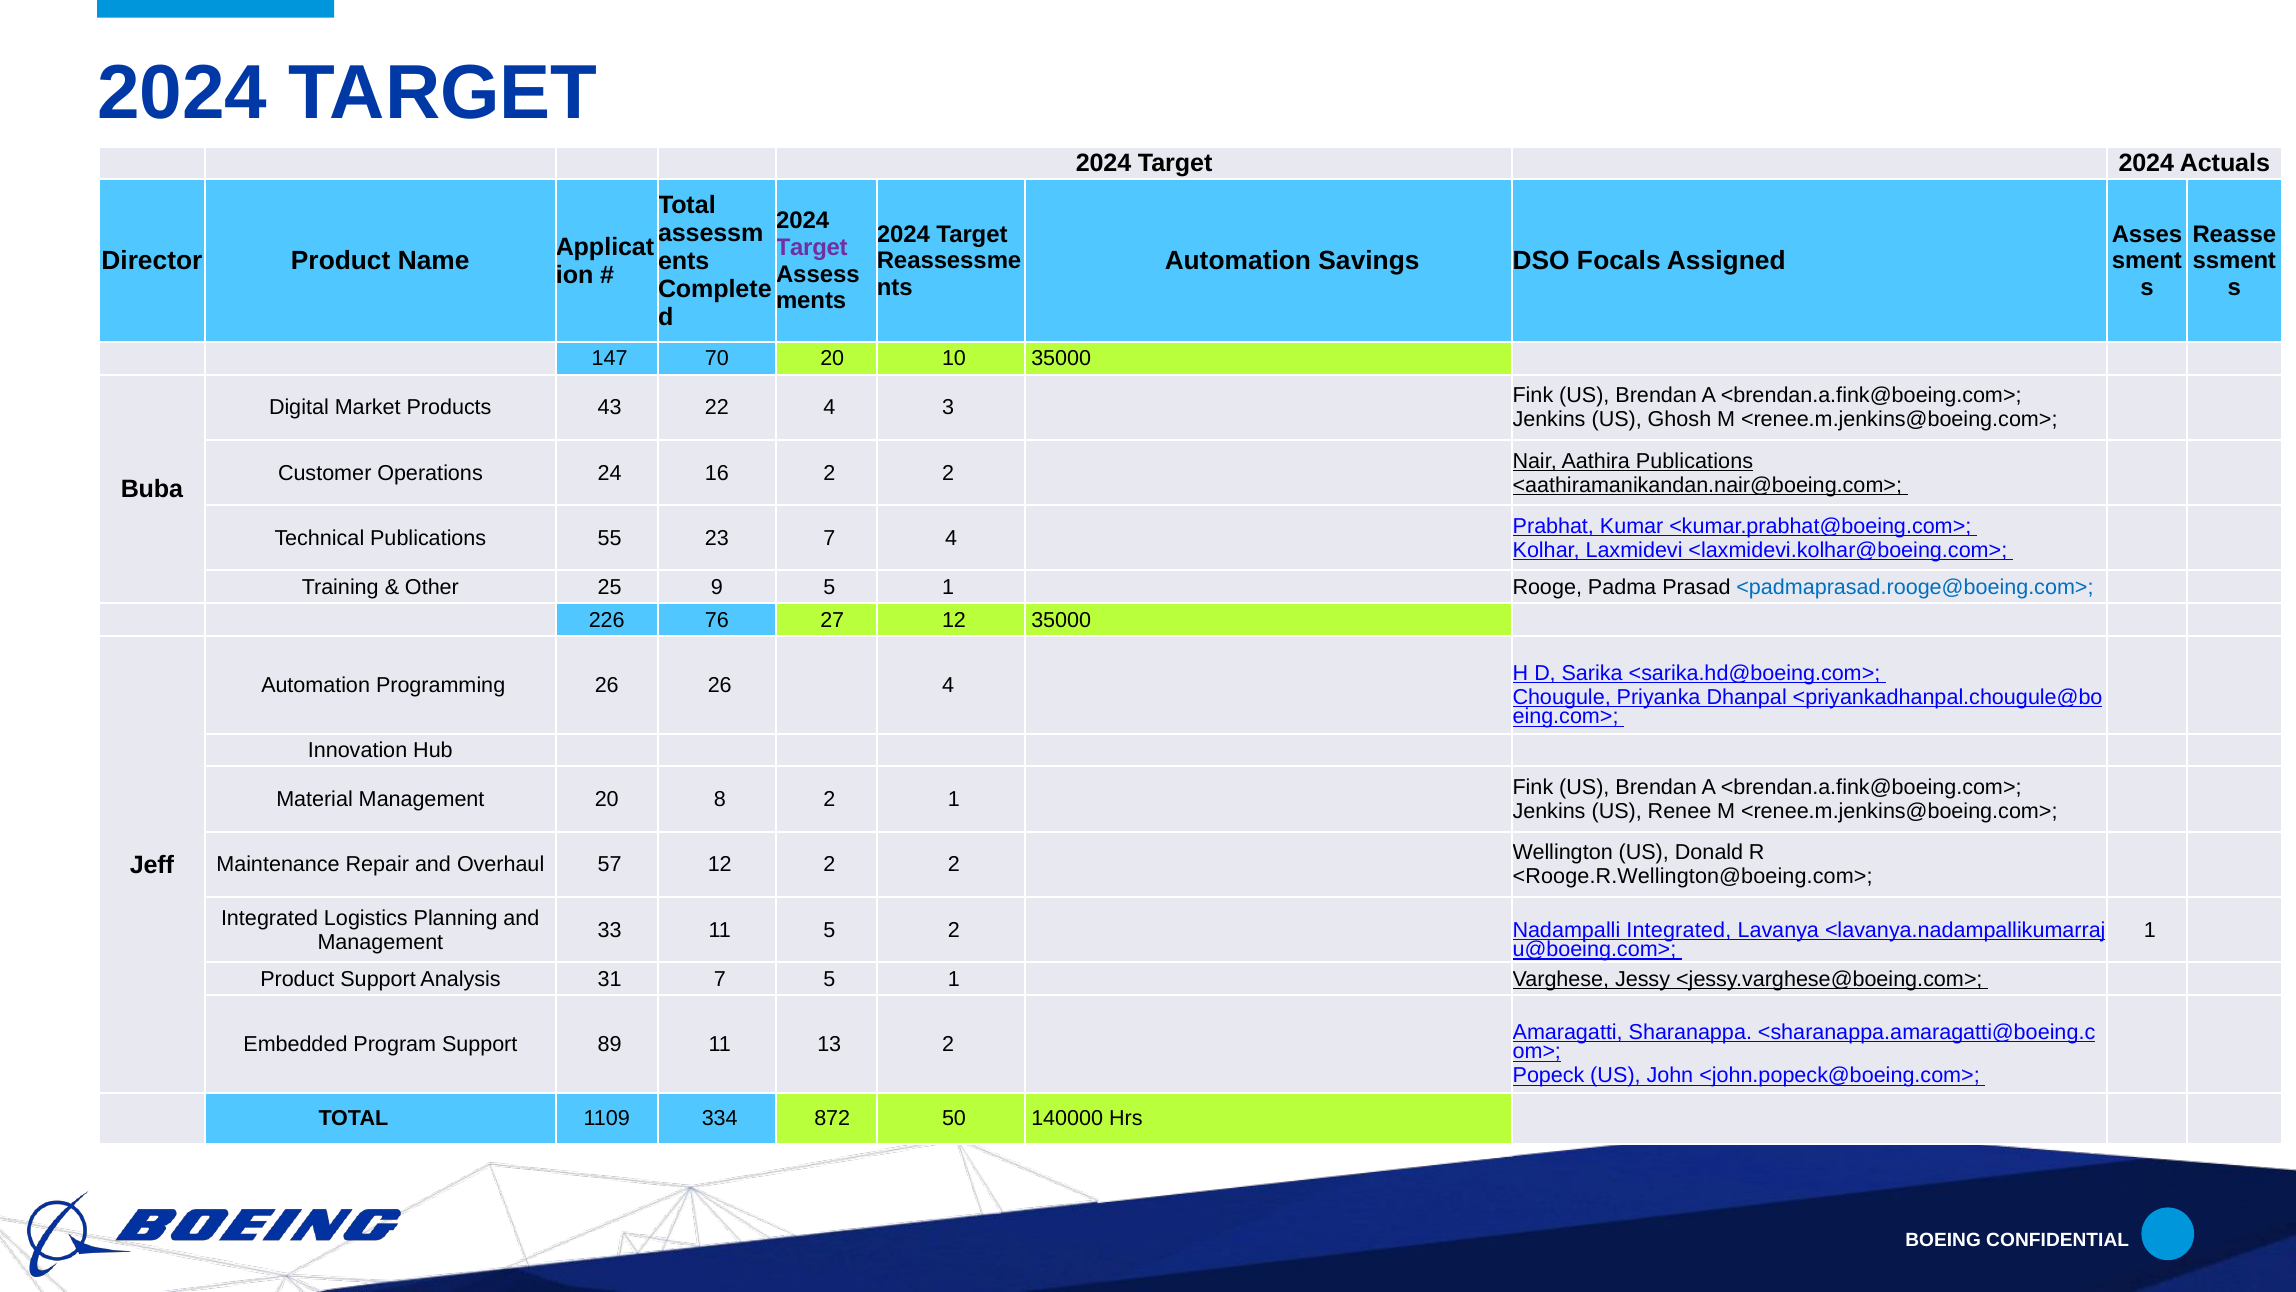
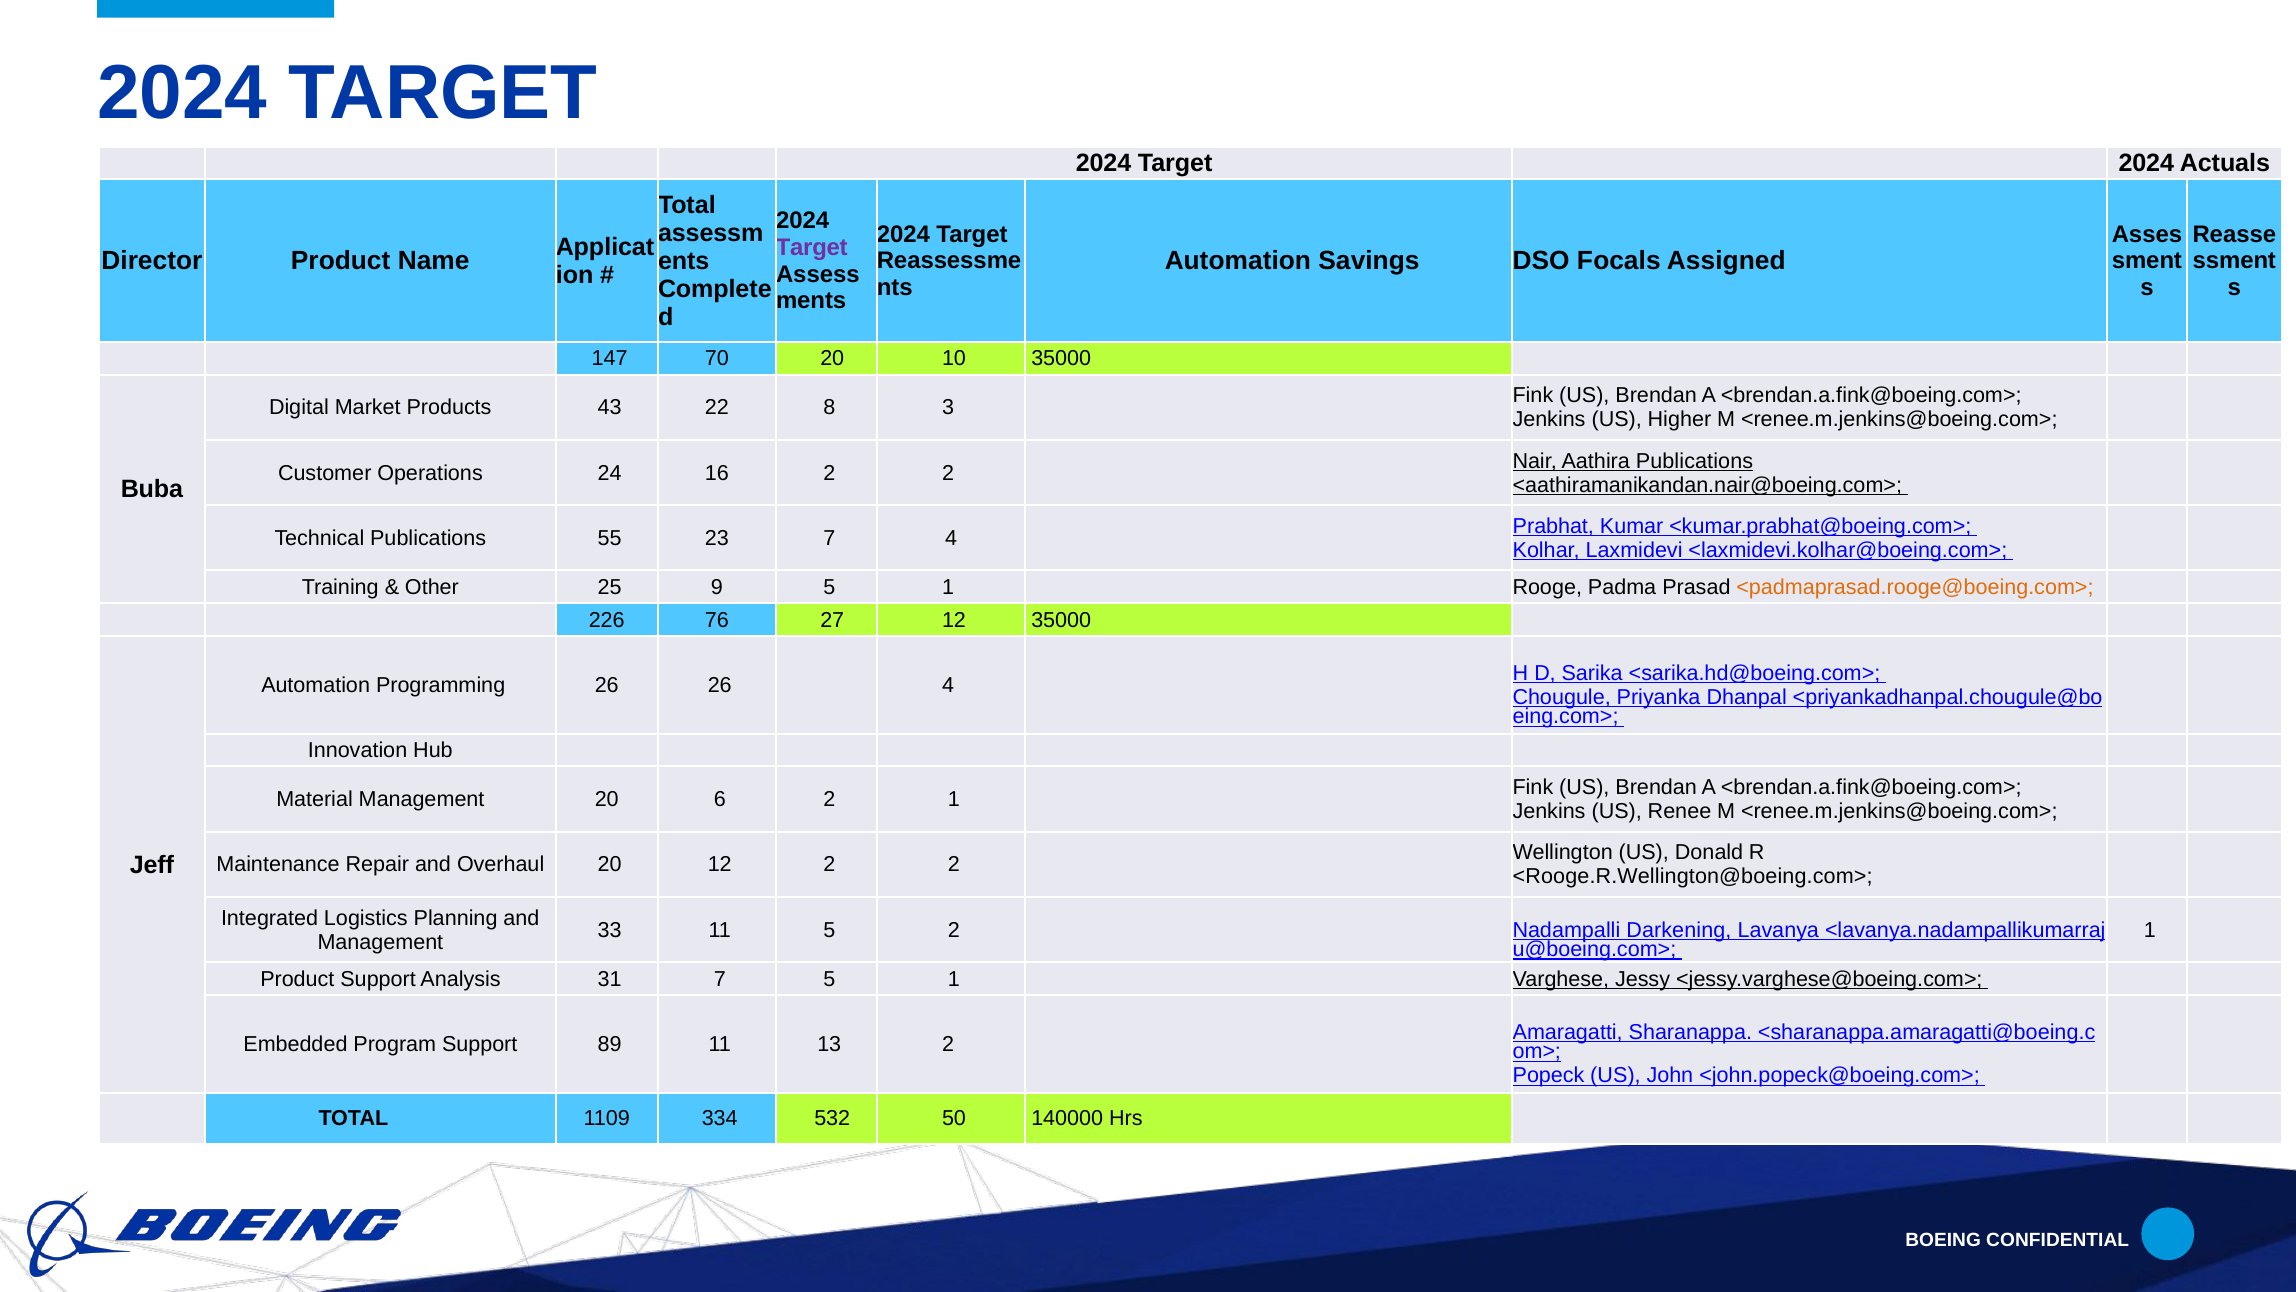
22 4: 4 -> 8
Ghosh: Ghosh -> Higher
<padmaprasad.rooge@boeing.com> colour: blue -> orange
8: 8 -> 6
Overhaul 57: 57 -> 20
Nadampalli Integrated: Integrated -> Darkening
872: 872 -> 532
